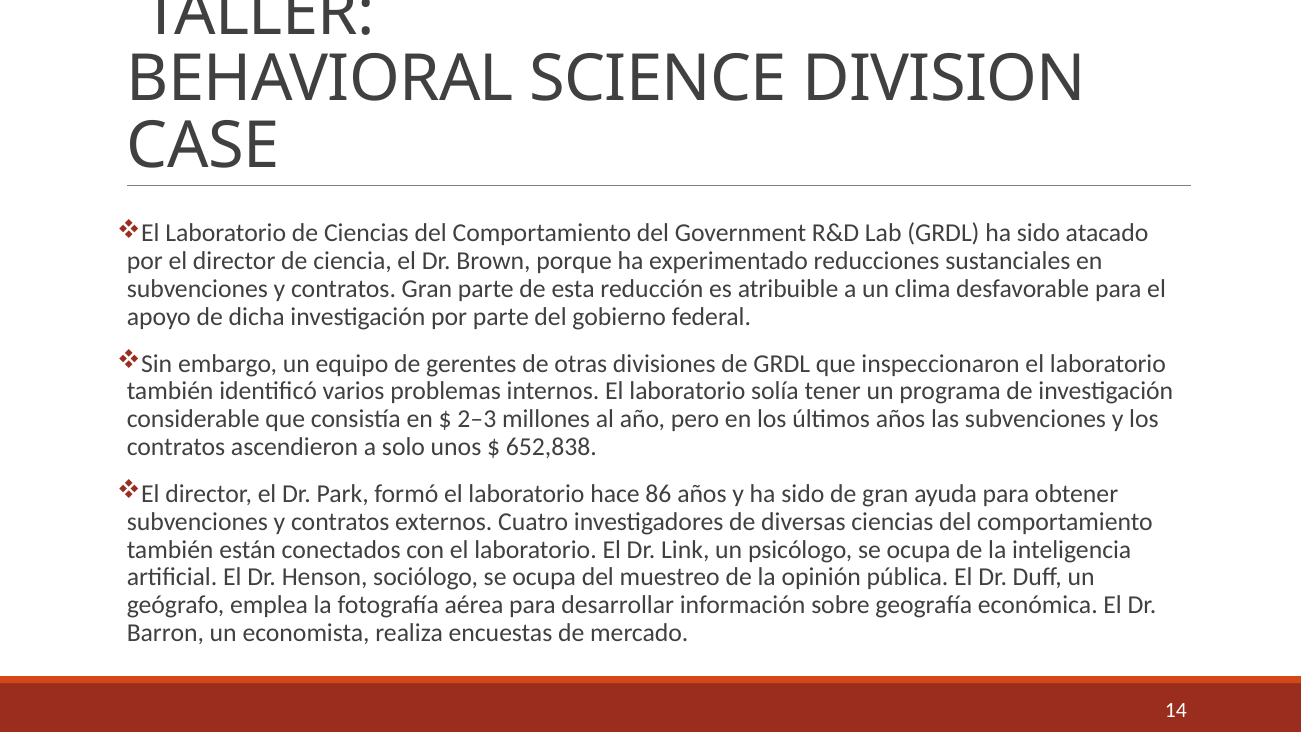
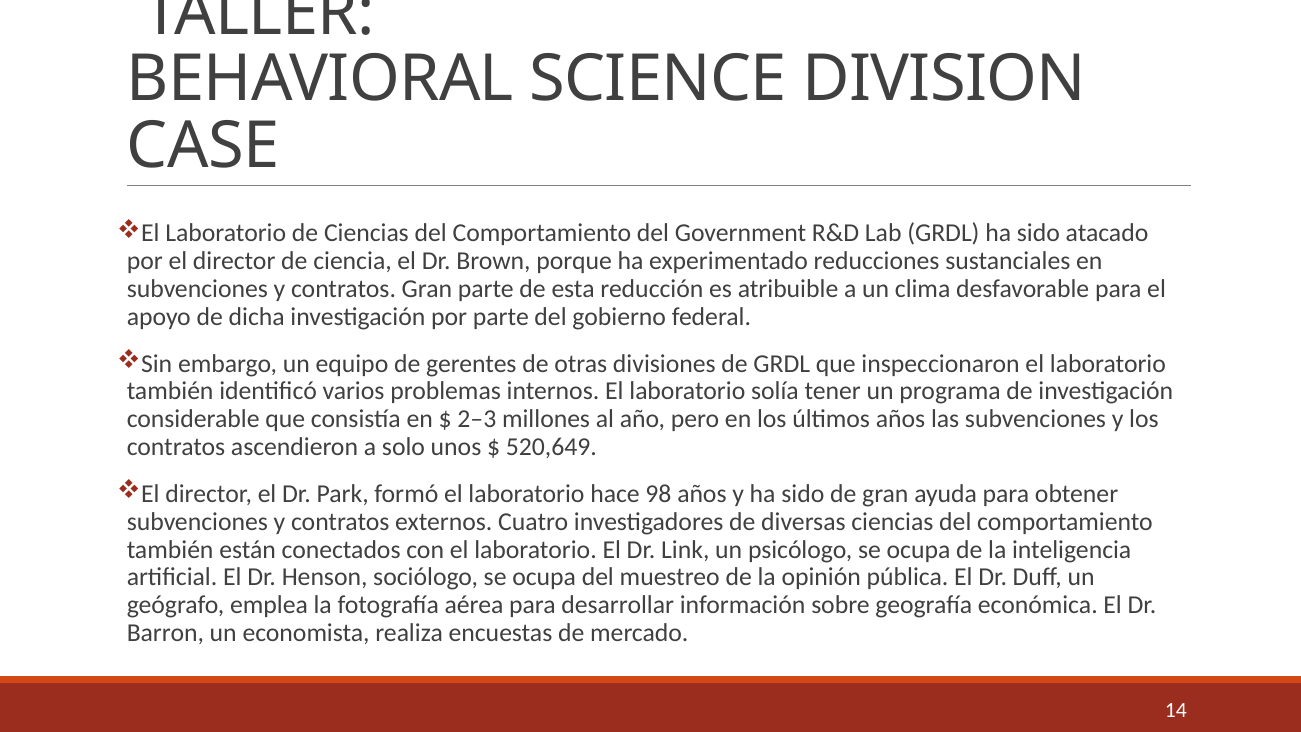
652,838: 652,838 -> 520,649
86: 86 -> 98
